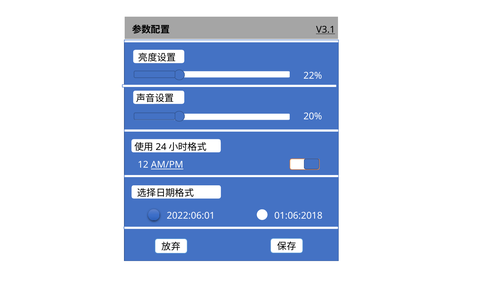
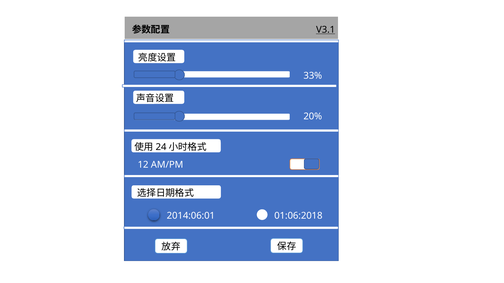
22%: 22% -> 33%
AM/PM underline: present -> none
2022:06:01: 2022:06:01 -> 2014:06:01
